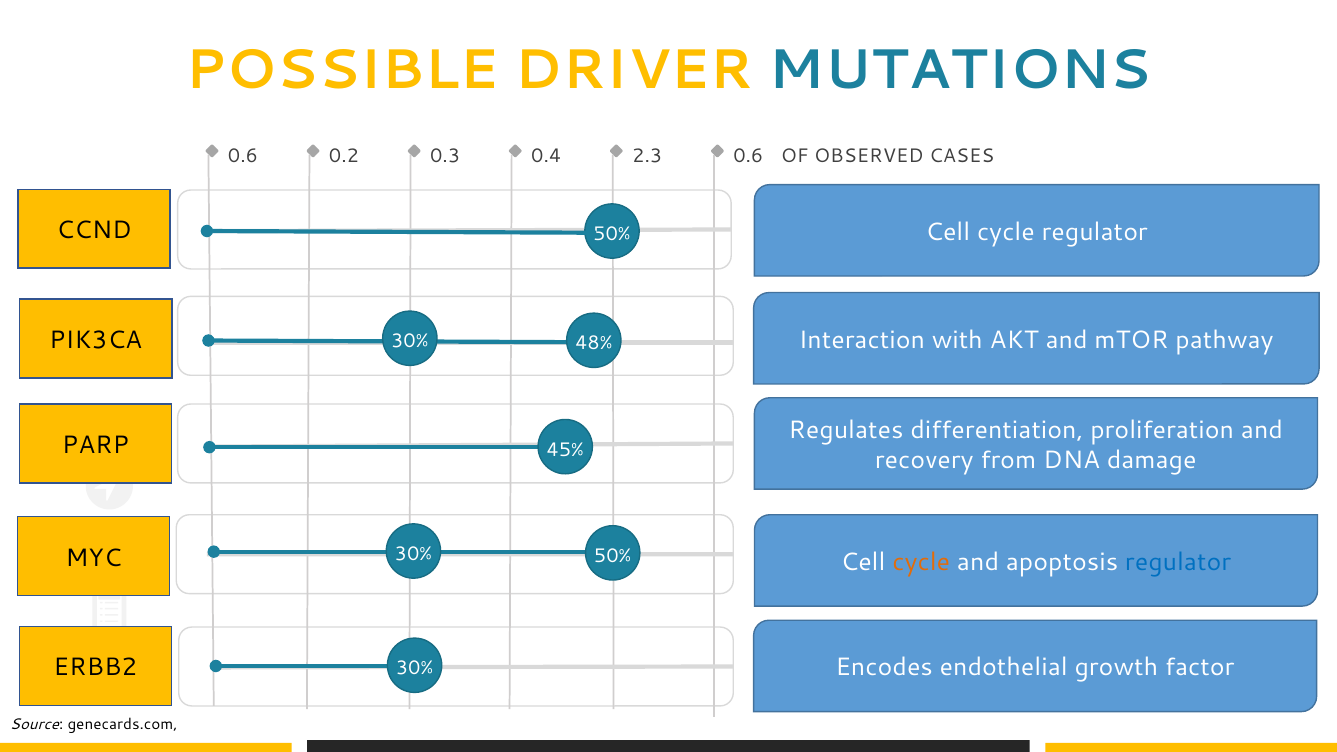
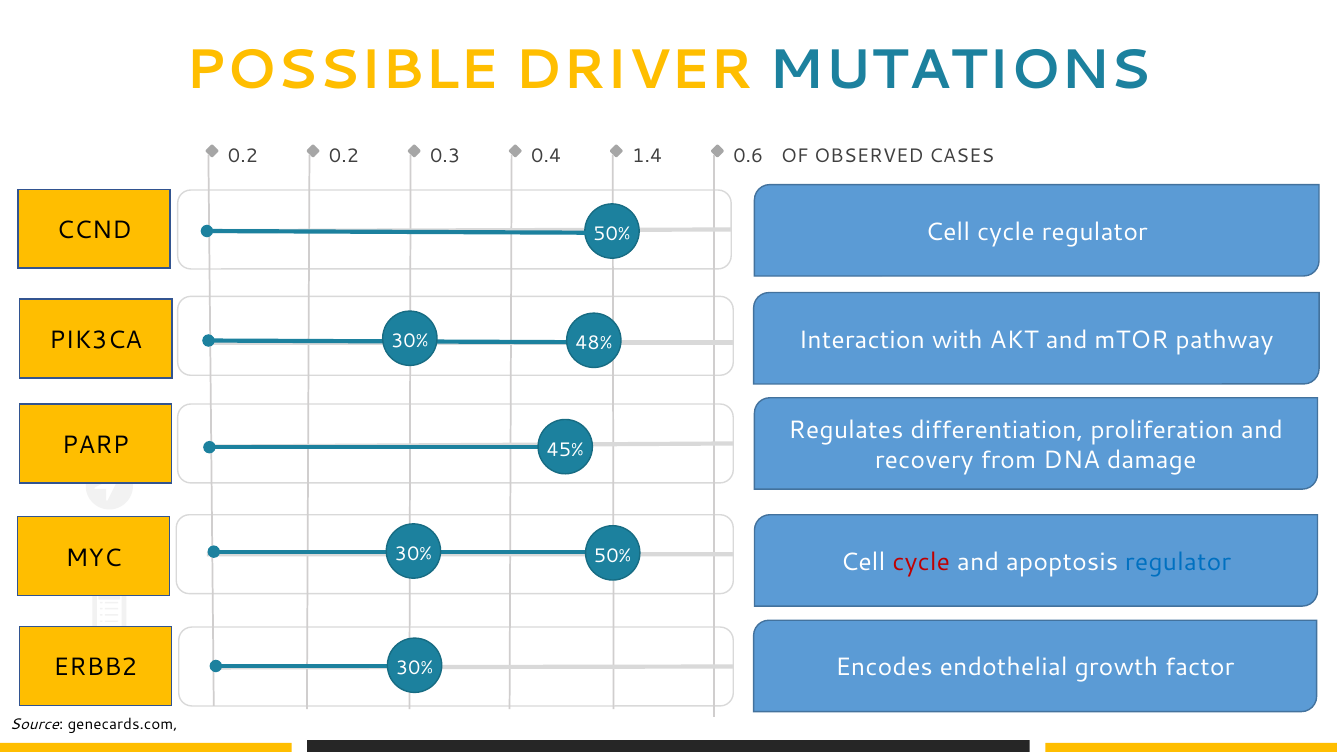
0.6 at (243, 156): 0.6 -> 0.2
2.3: 2.3 -> 1.4
cycle at (921, 562) colour: orange -> red
